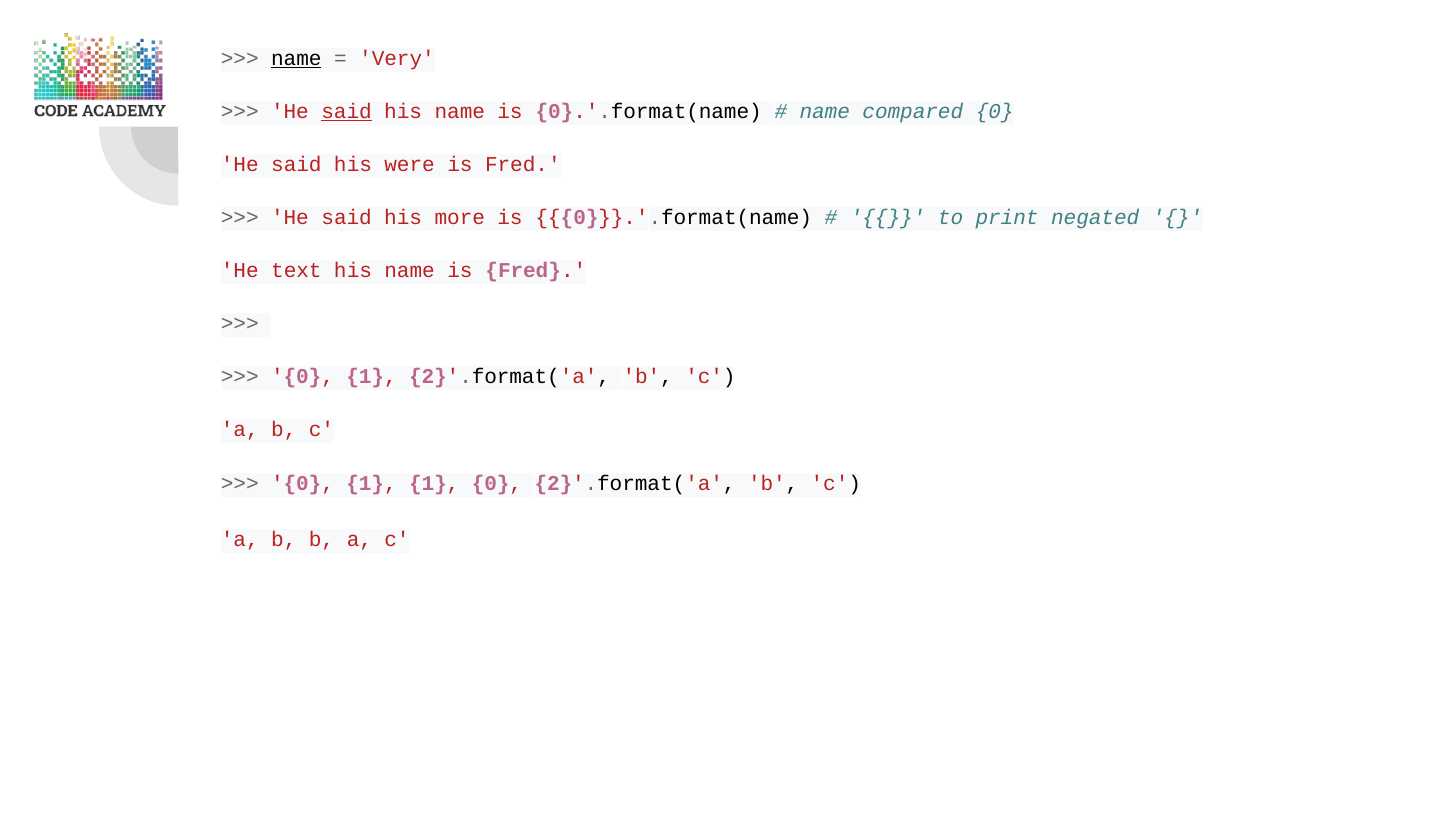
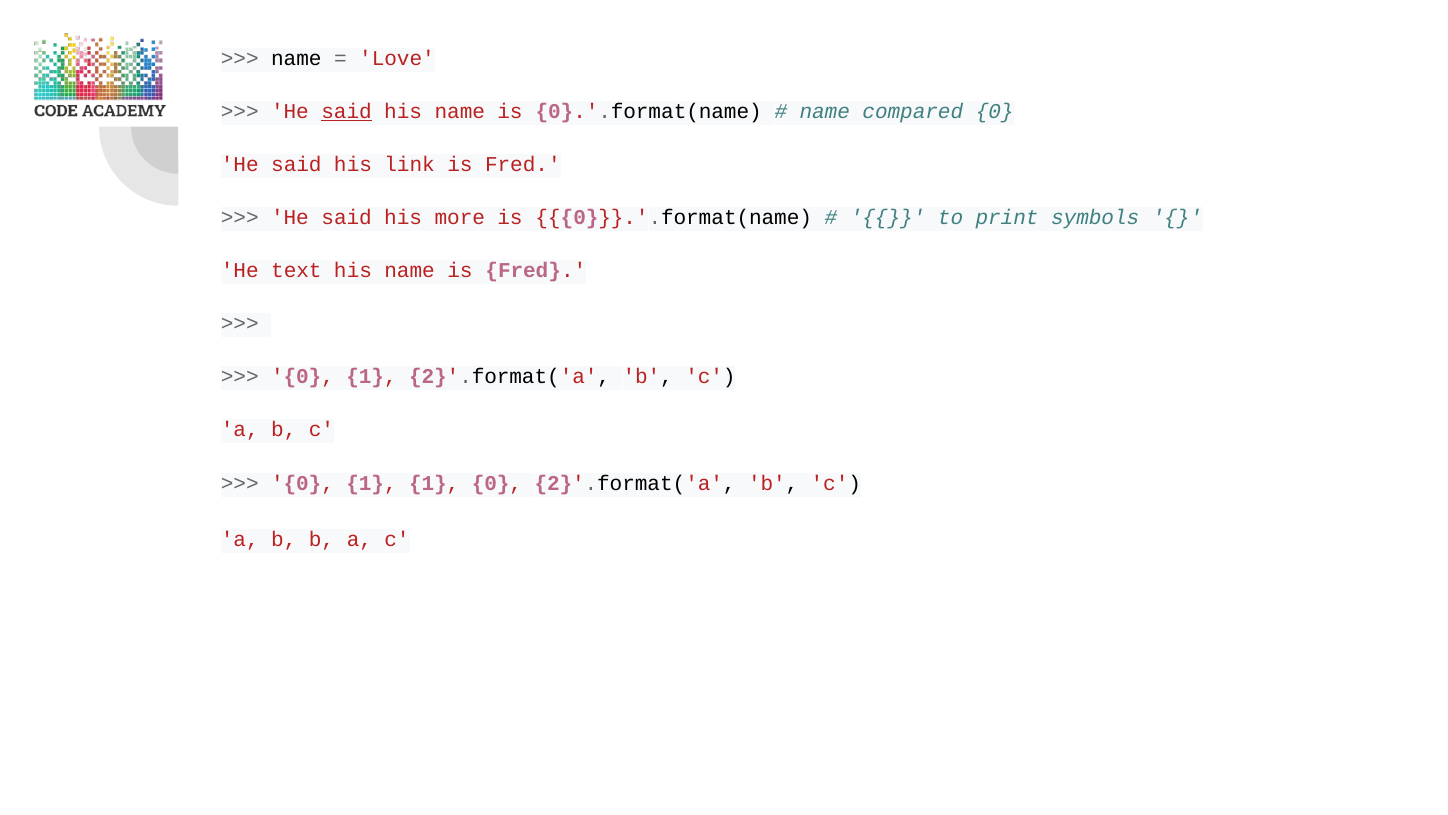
name at (296, 58) underline: present -> none
Very: Very -> Love
were: were -> link
negated: negated -> symbols
